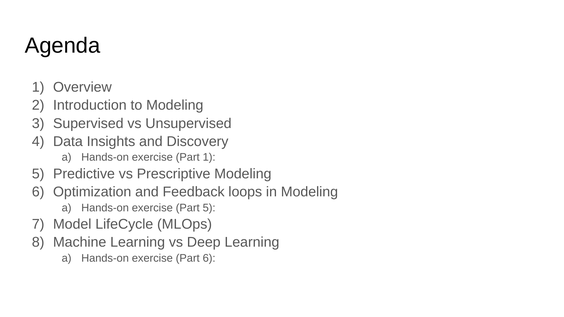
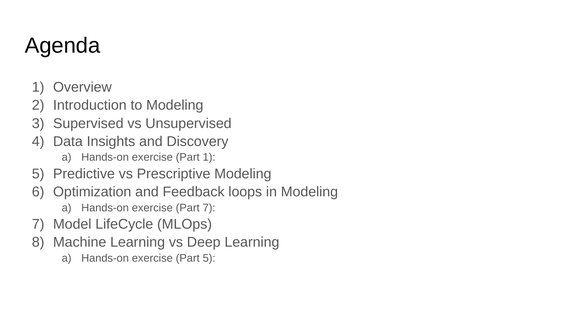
Part 5: 5 -> 7
Part 6: 6 -> 5
